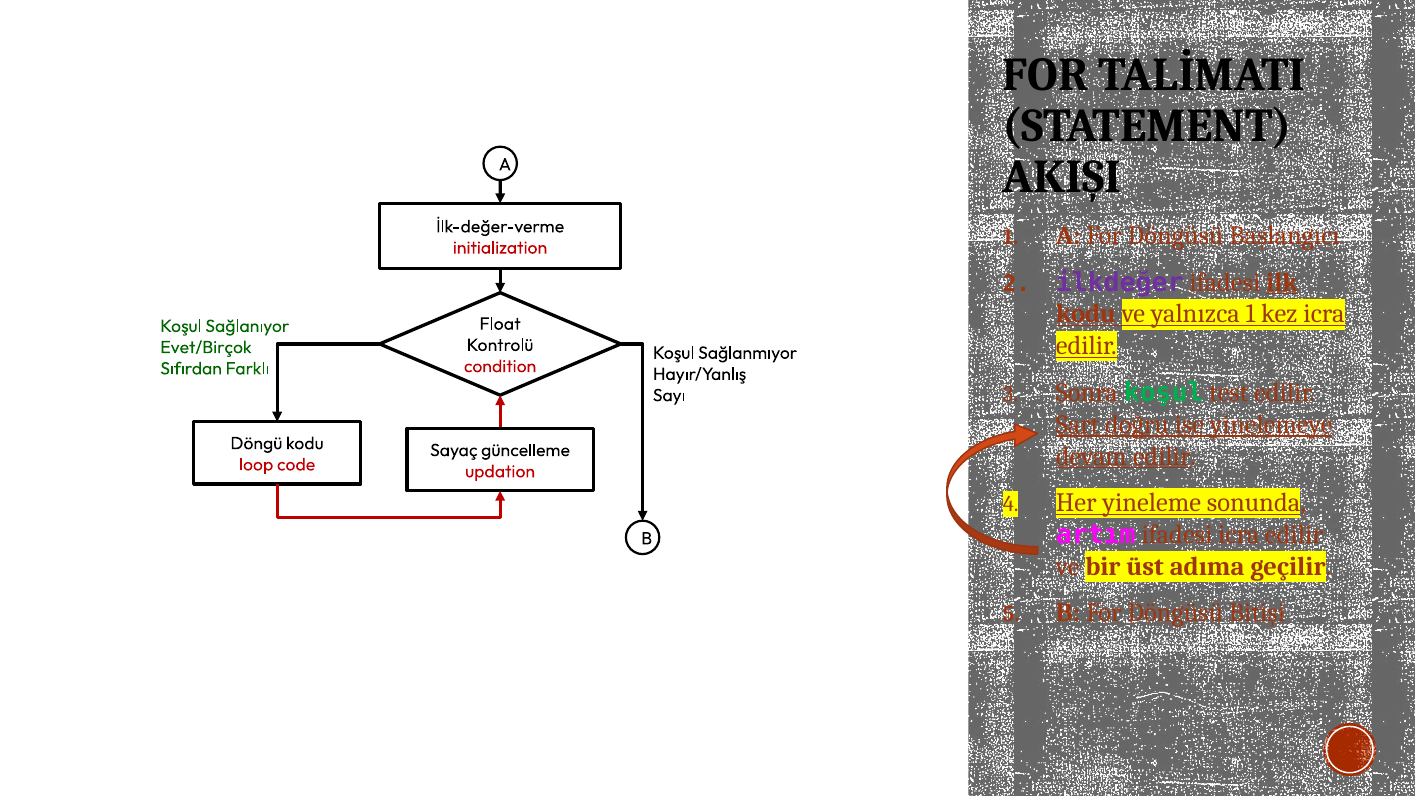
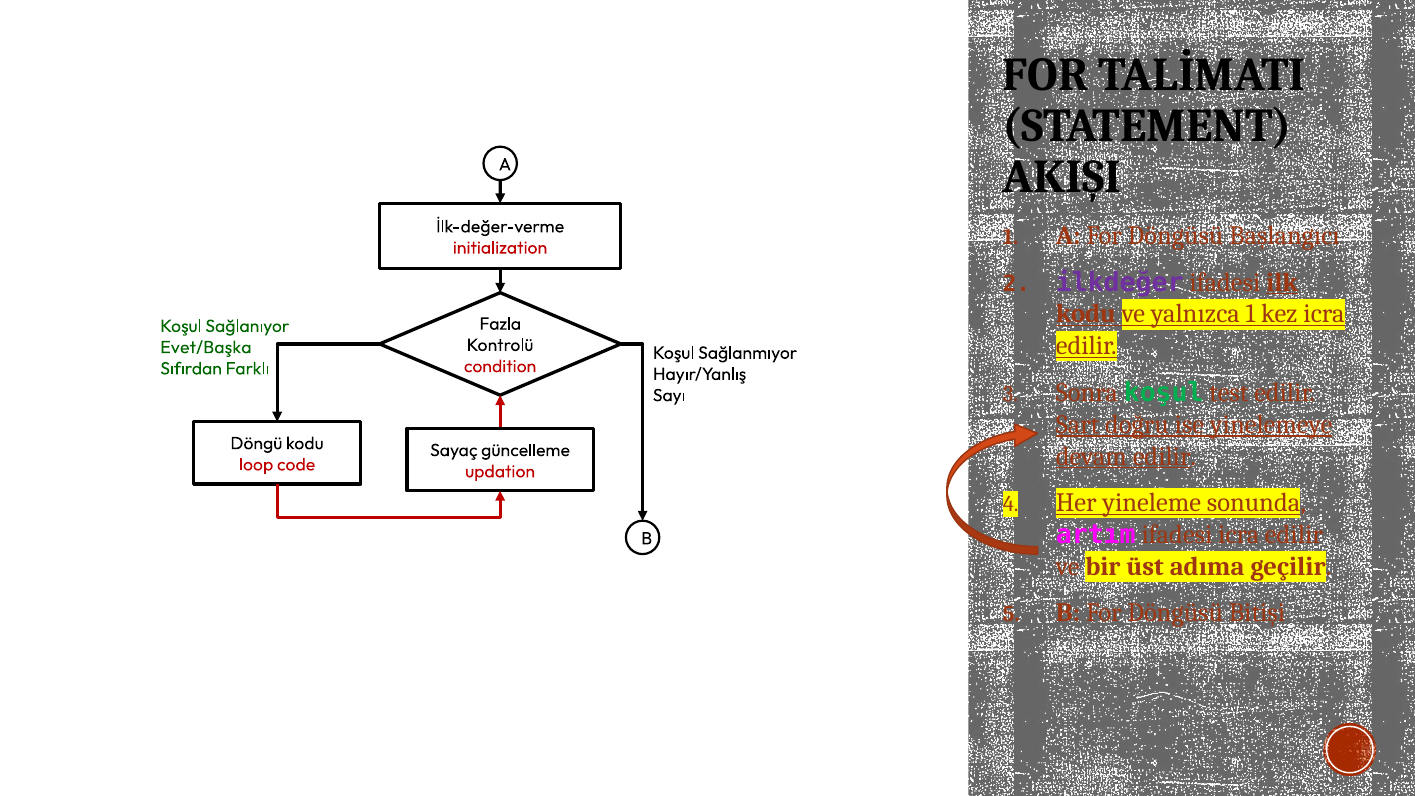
Float: Float -> Fazla
Evet/Birçok: Evet/Birçok -> Evet/Başka
